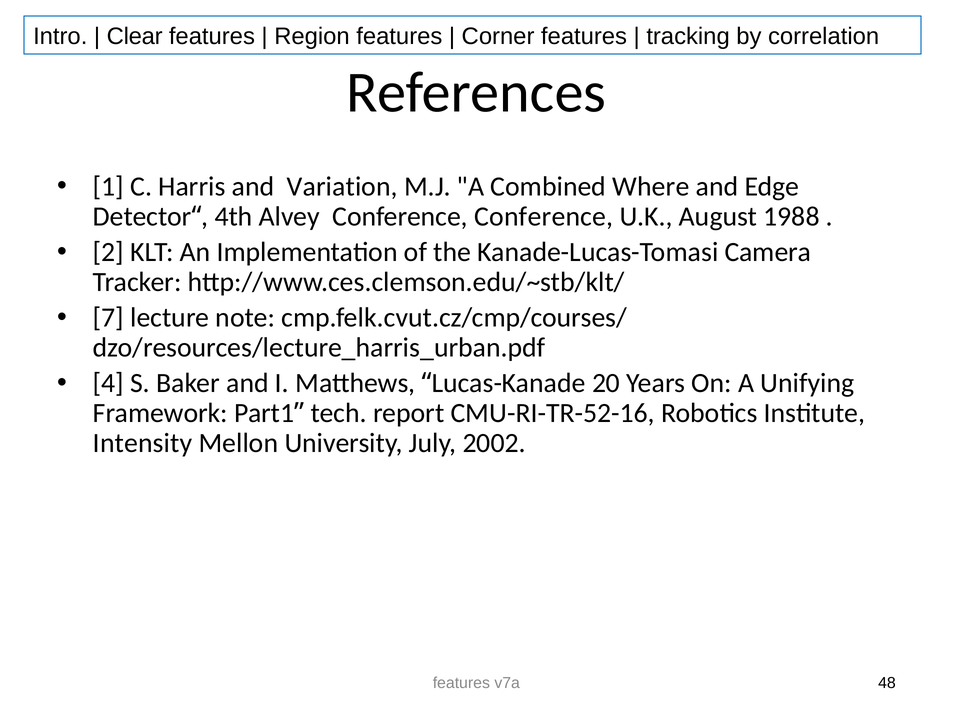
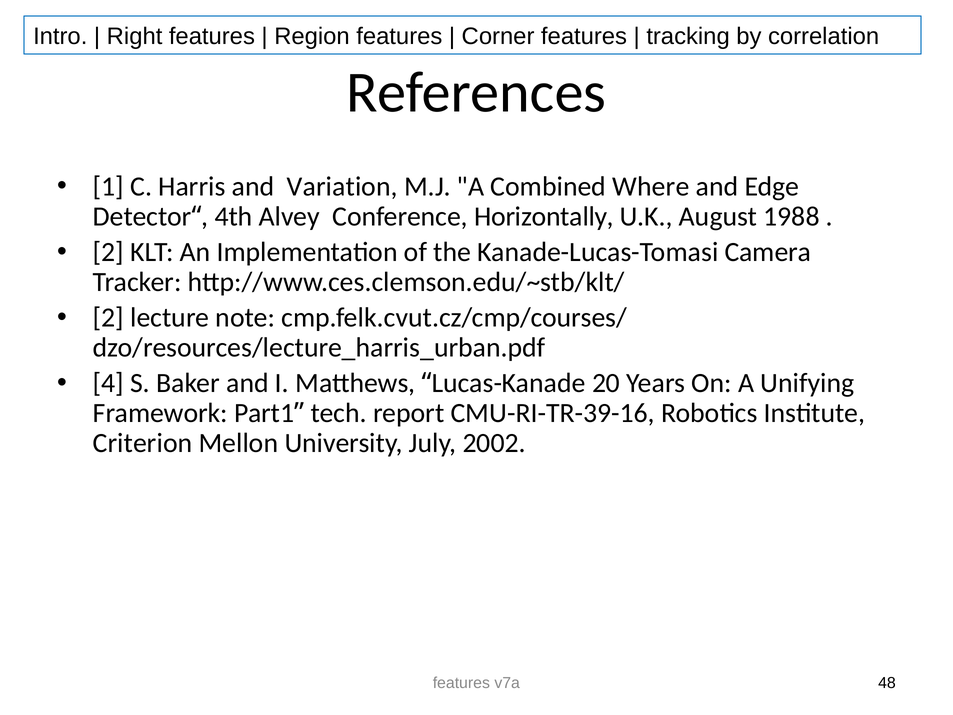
Clear: Clear -> Right
Conference Conference: Conference -> Horizontally
7 at (108, 318): 7 -> 2
CMU-RI-TR-52-16: CMU-RI-TR-52-16 -> CMU-RI-TR-39-16
Intensity: Intensity -> Criterion
